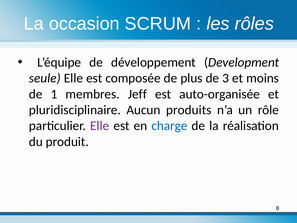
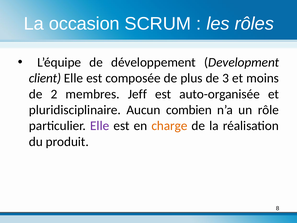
seule: seule -> client
1: 1 -> 2
produits: produits -> combien
charge colour: blue -> orange
